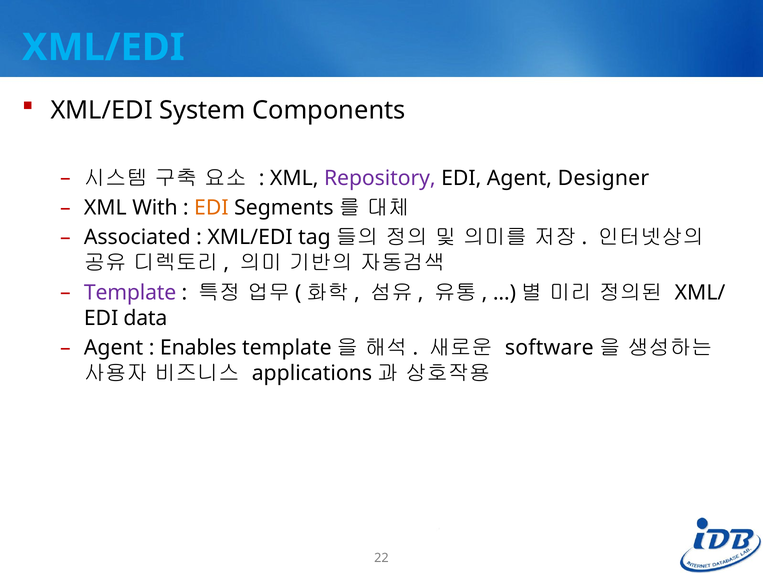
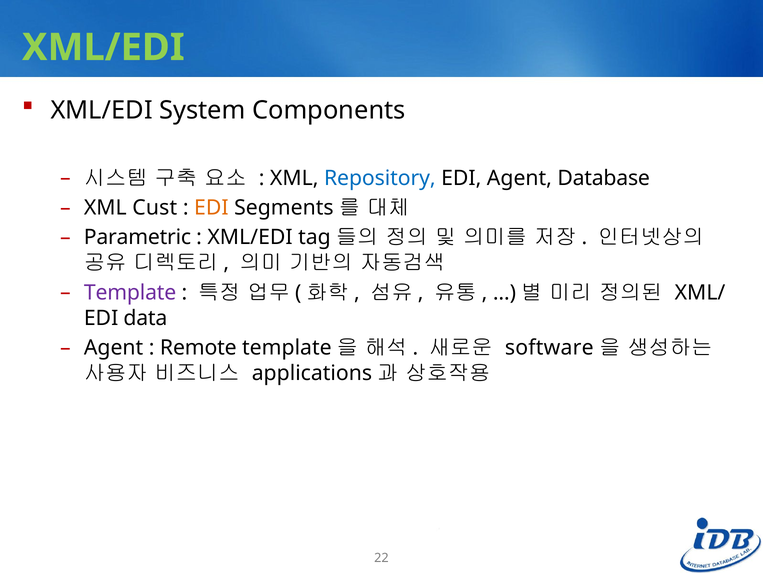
XML/EDI at (103, 47) colour: light blue -> light green
Repository colour: purple -> blue
Designer: Designer -> Database
With: With -> Cust
Associated: Associated -> Parametric
Enables: Enables -> Remote
